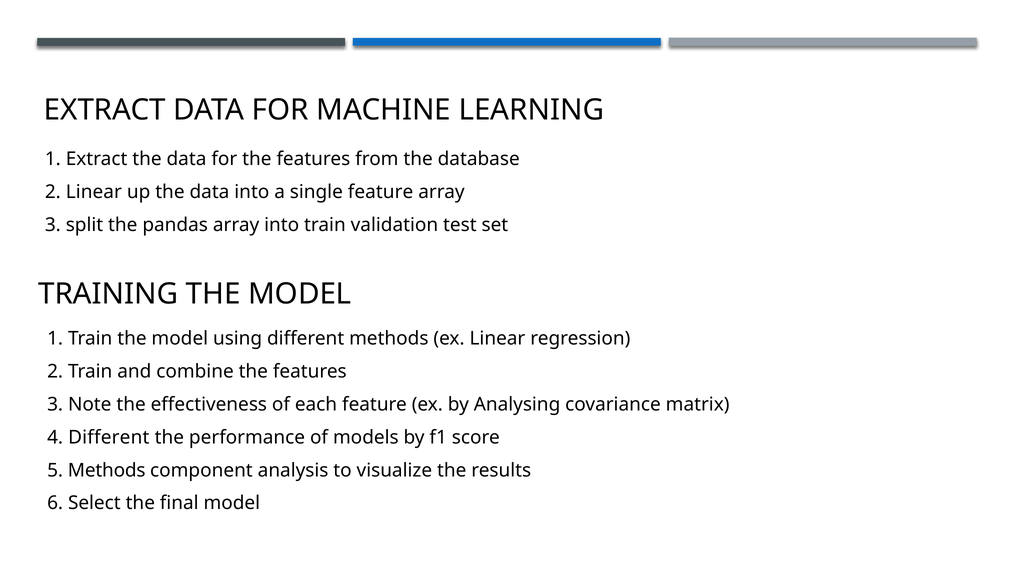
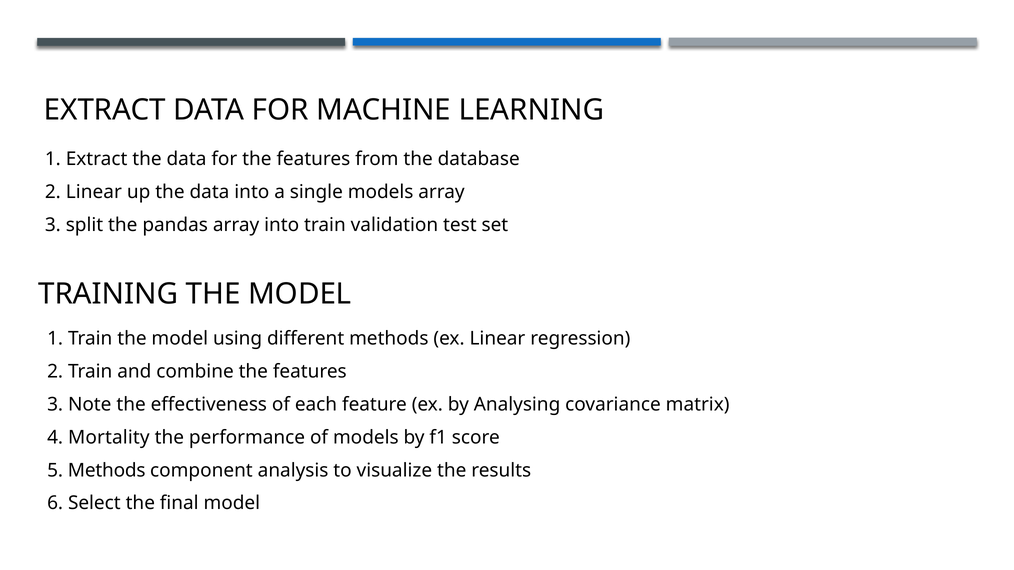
single feature: feature -> models
4 Different: Different -> Mortality
